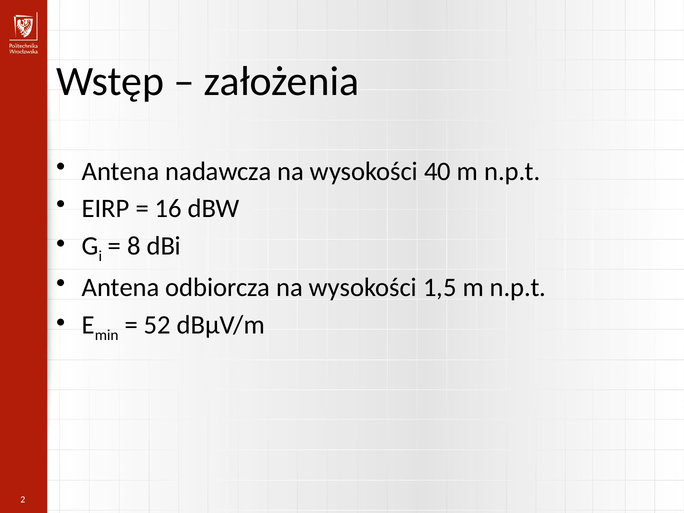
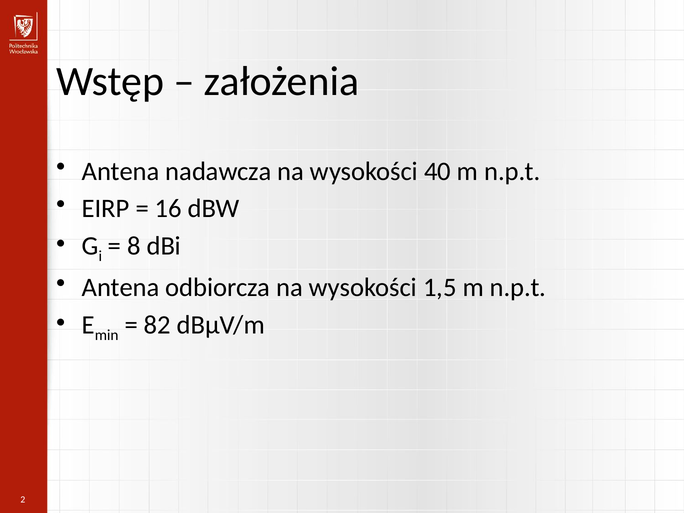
52: 52 -> 82
